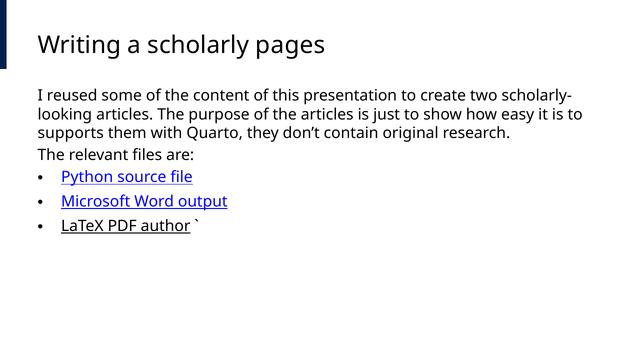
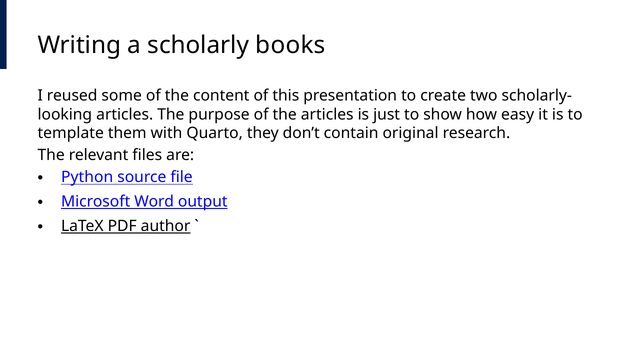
pages: pages -> books
supports: supports -> template
